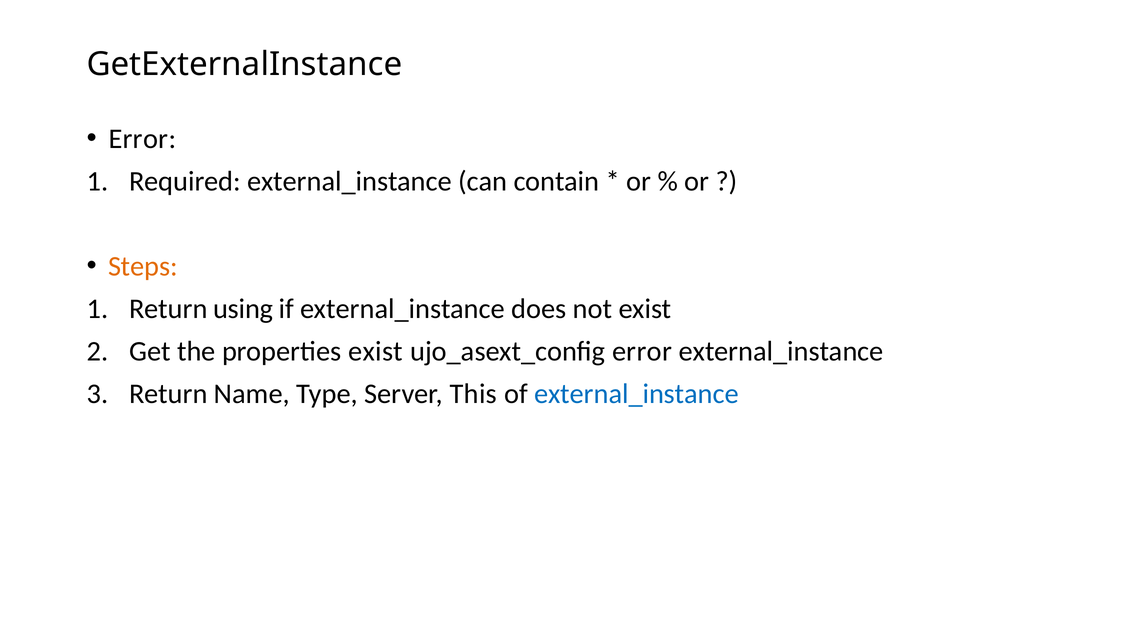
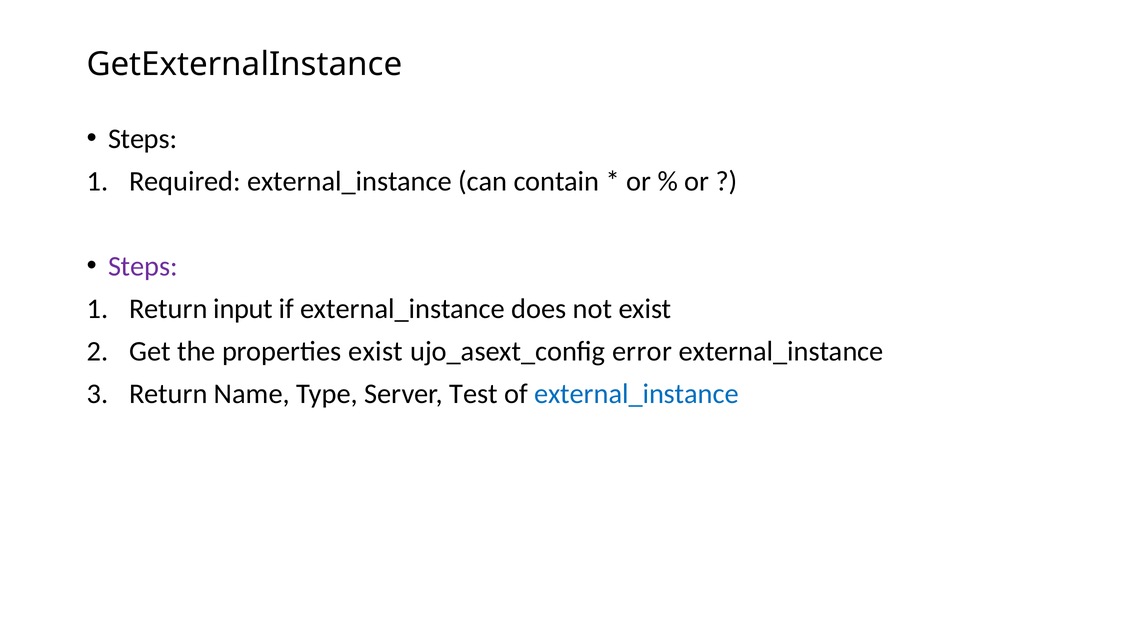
Error at (142, 139): Error -> Steps
Steps at (143, 266) colour: orange -> purple
using: using -> input
This: This -> Test
